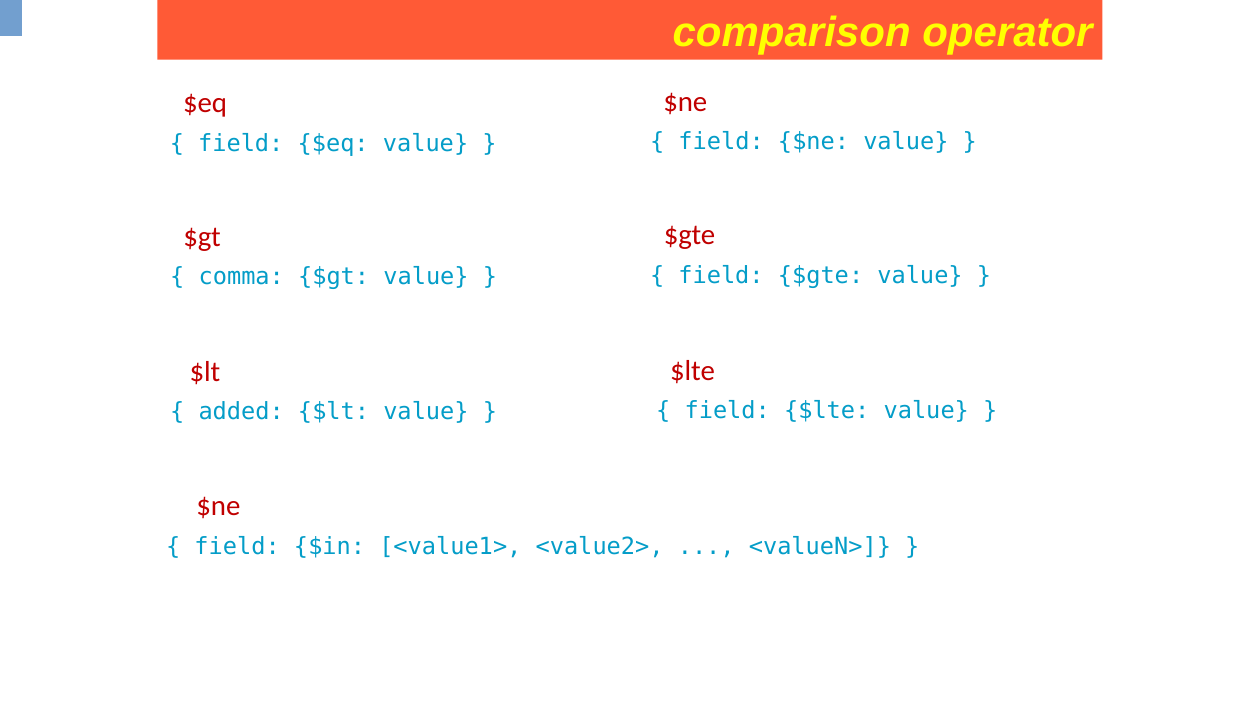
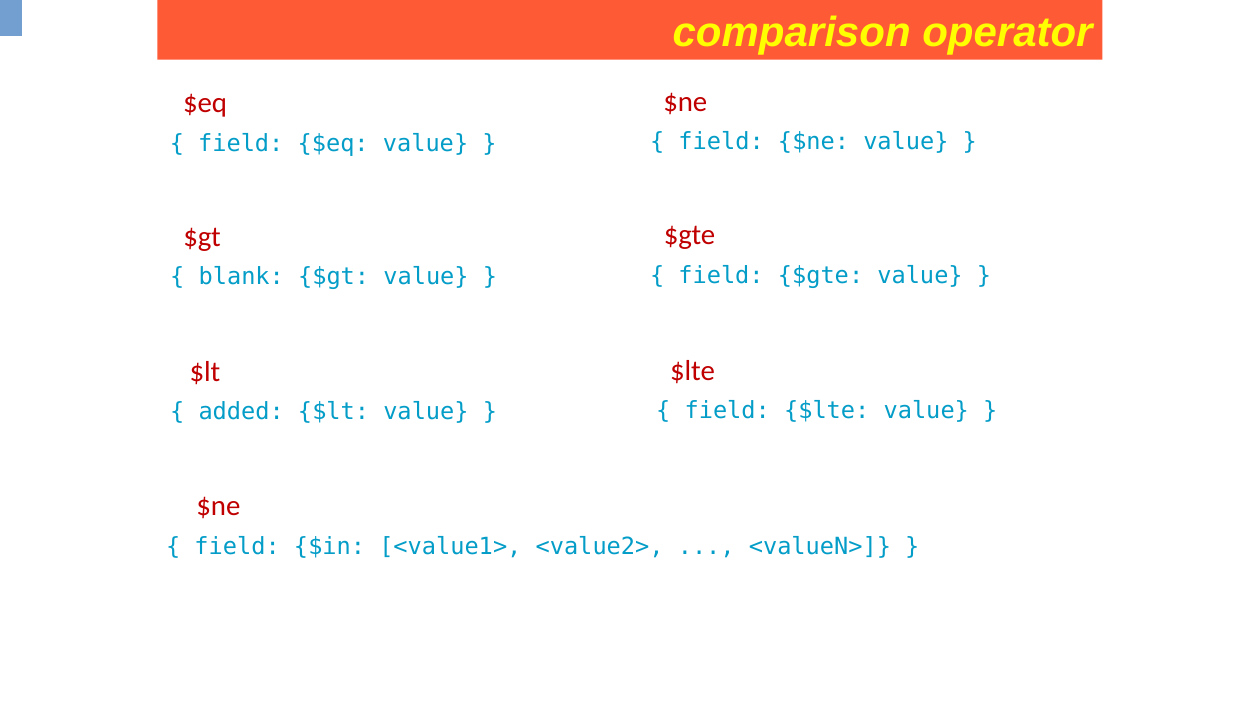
comma: comma -> blank
